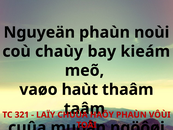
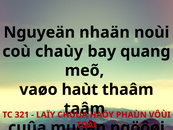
Nguyeän phaùn: phaùn -> nhaän
kieám: kieám -> quang
